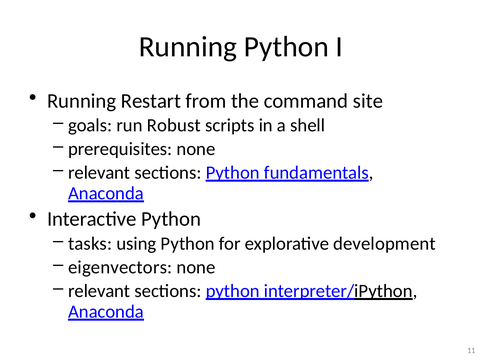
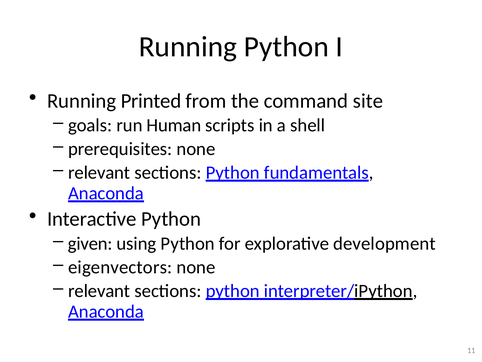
Restart: Restart -> Printed
Robust: Robust -> Human
tasks: tasks -> given
